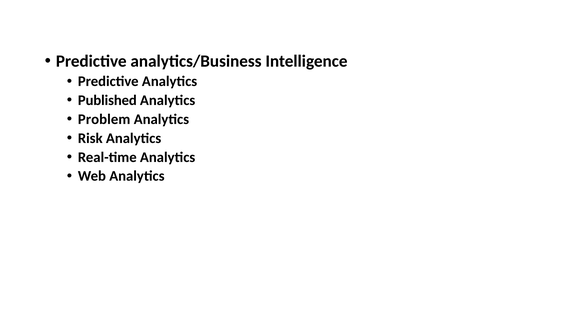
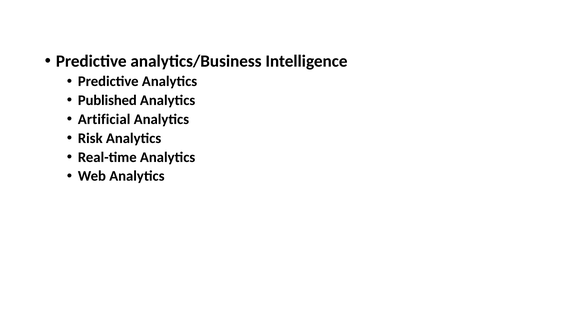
Problem: Problem -> Artificial
